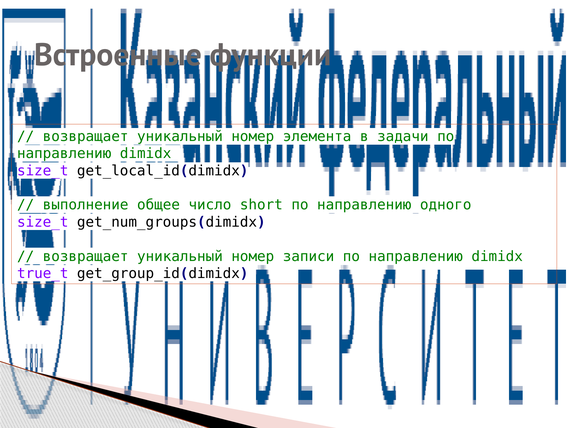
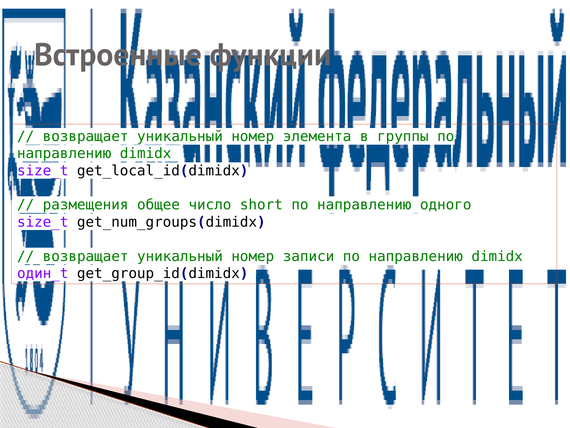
задачи: задачи -> группы
выполнение: выполнение -> размещения
true_t: true_t -> один_t
